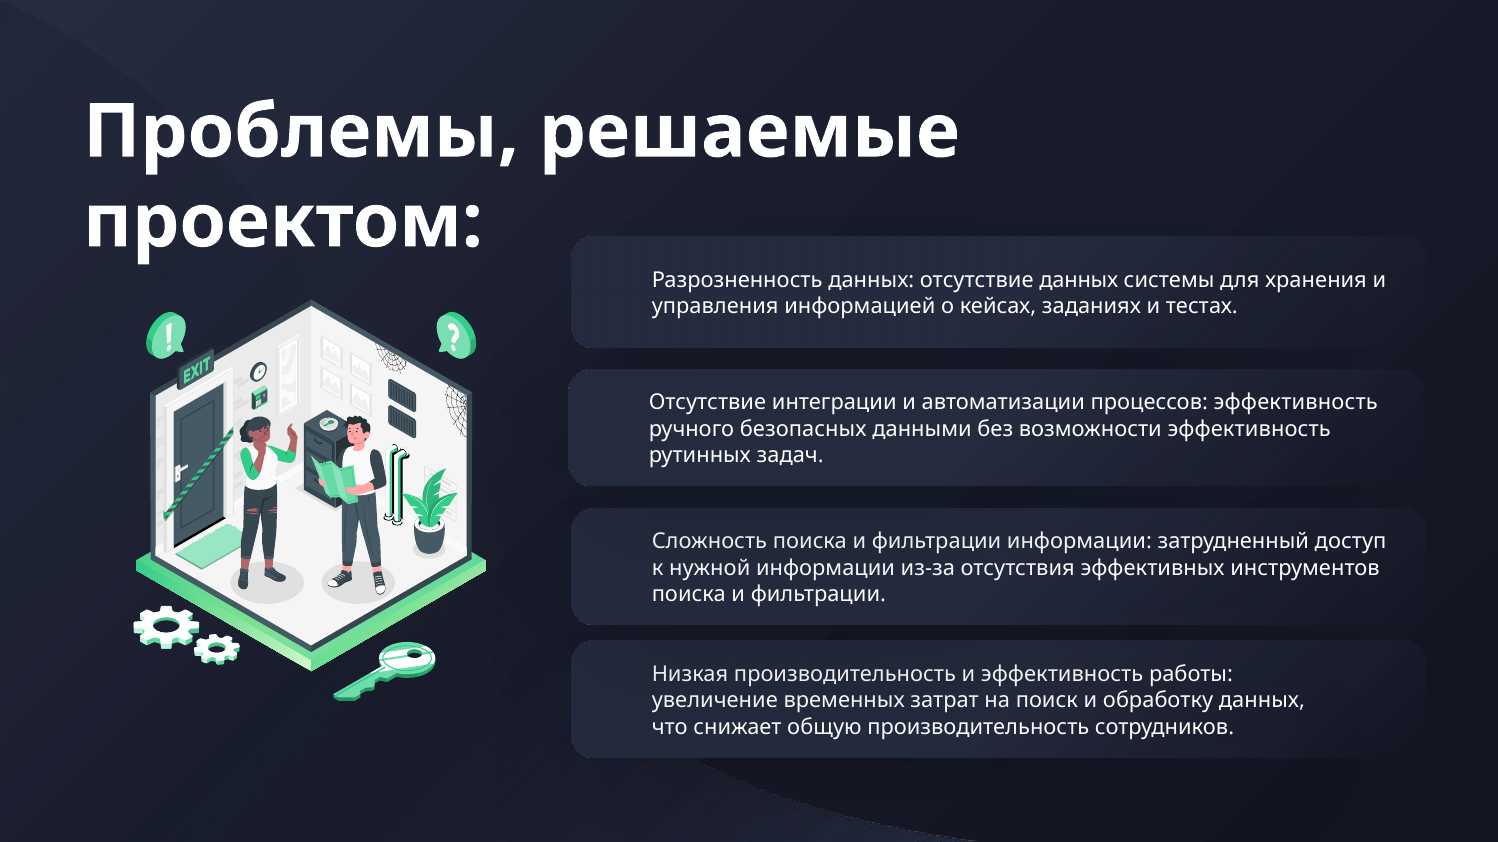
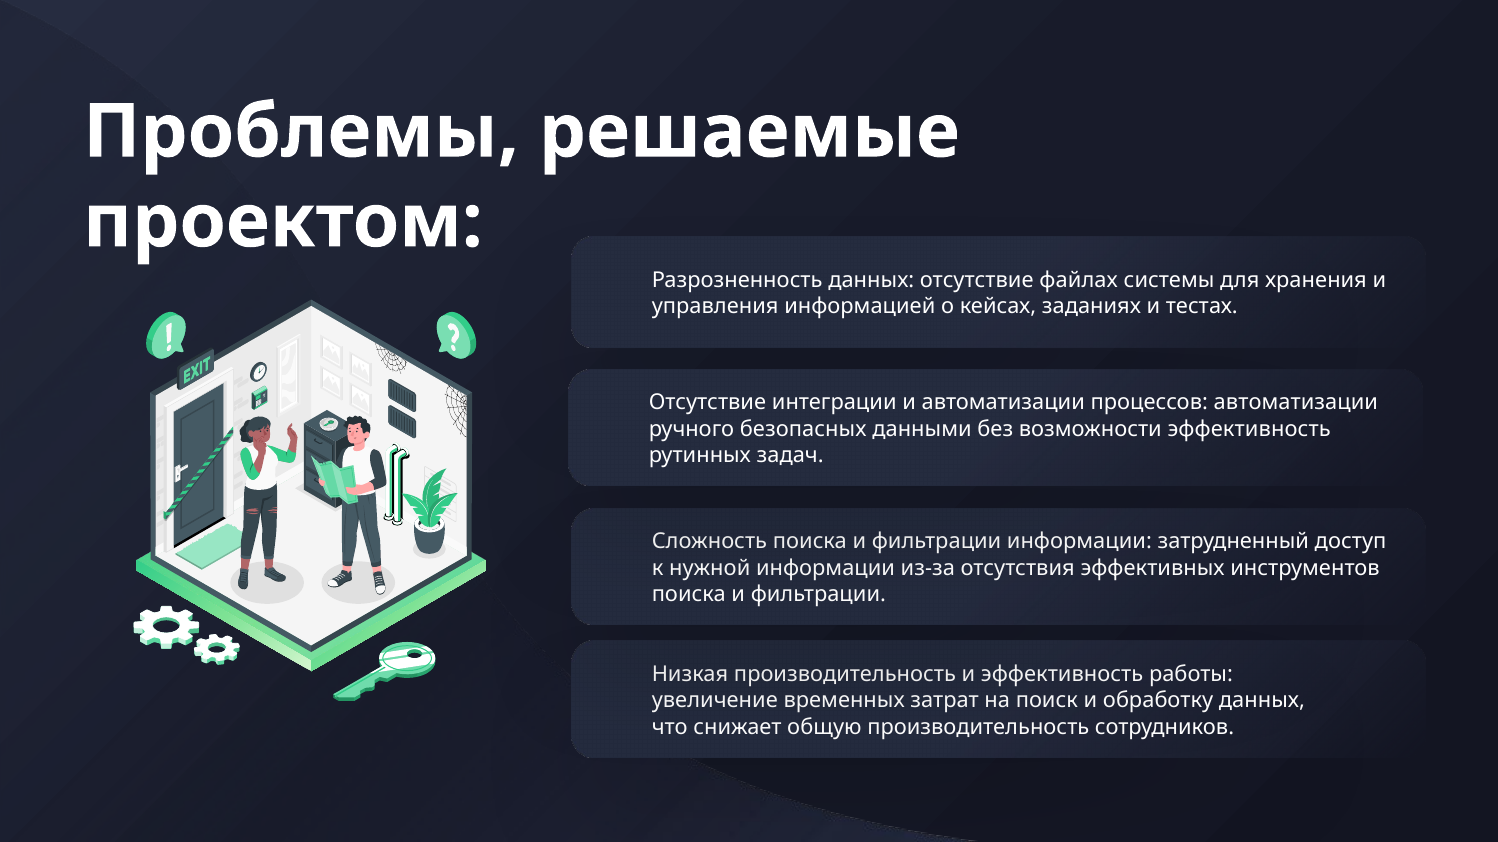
отсутствие данных: данных -> файлах
процессов эффективность: эффективность -> автоматизации
